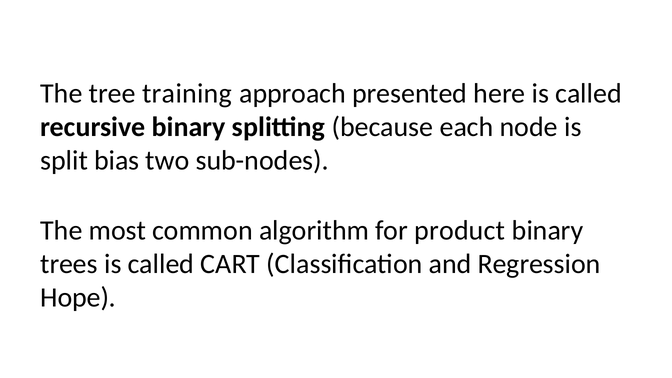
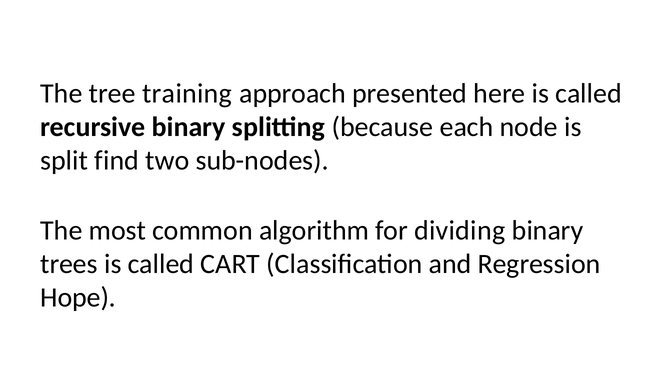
bias: bias -> find
product: product -> dividing
